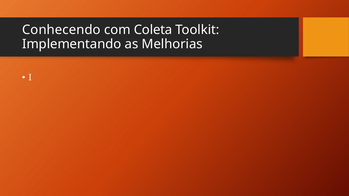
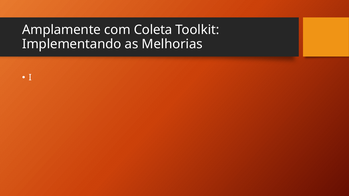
Conhecendo: Conhecendo -> Amplamente
